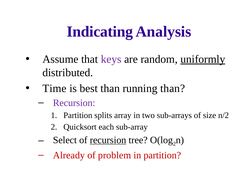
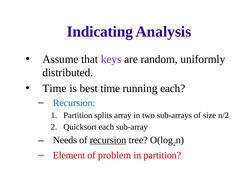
uniformly underline: present -> none
best than: than -> time
running than: than -> each
Recursion at (74, 103) colour: purple -> blue
Select: Select -> Needs
Already: Already -> Element
